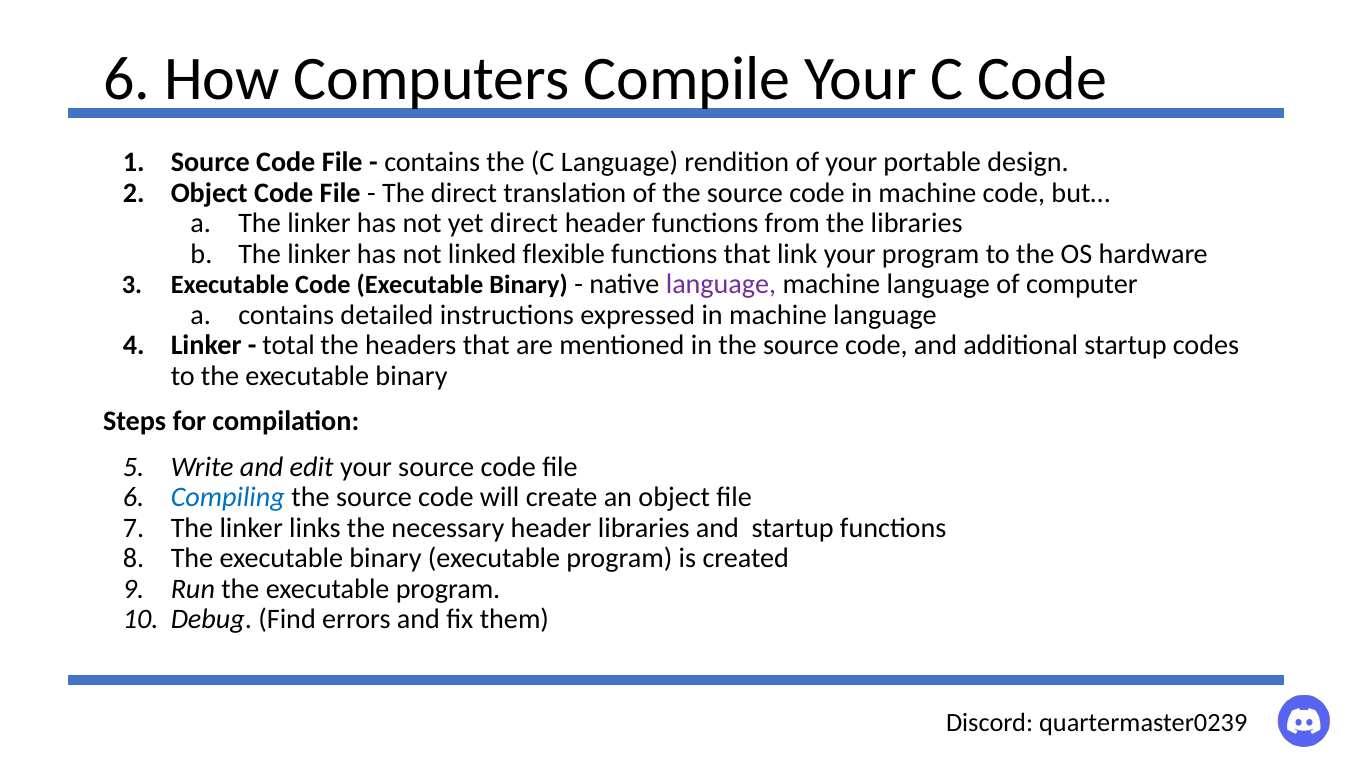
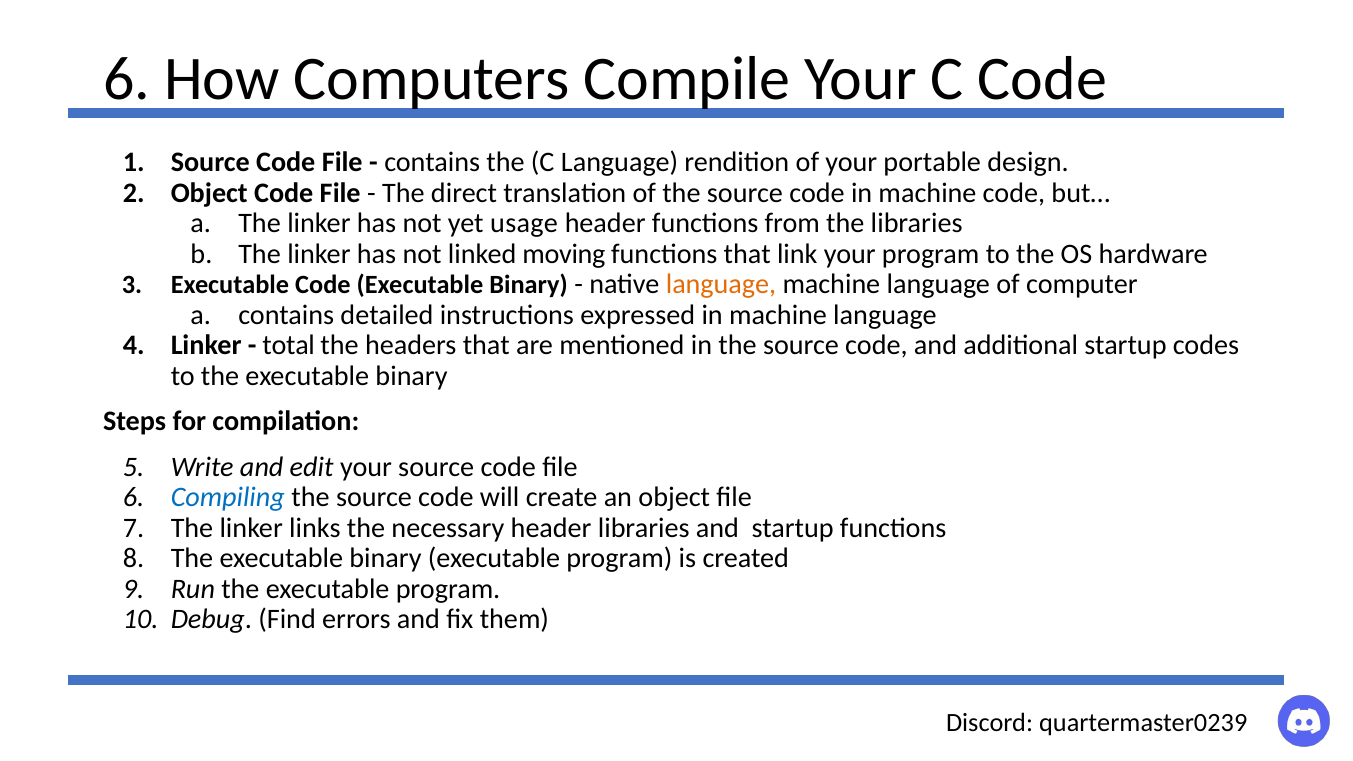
yet direct: direct -> usage
flexible: flexible -> moving
language at (721, 285) colour: purple -> orange
